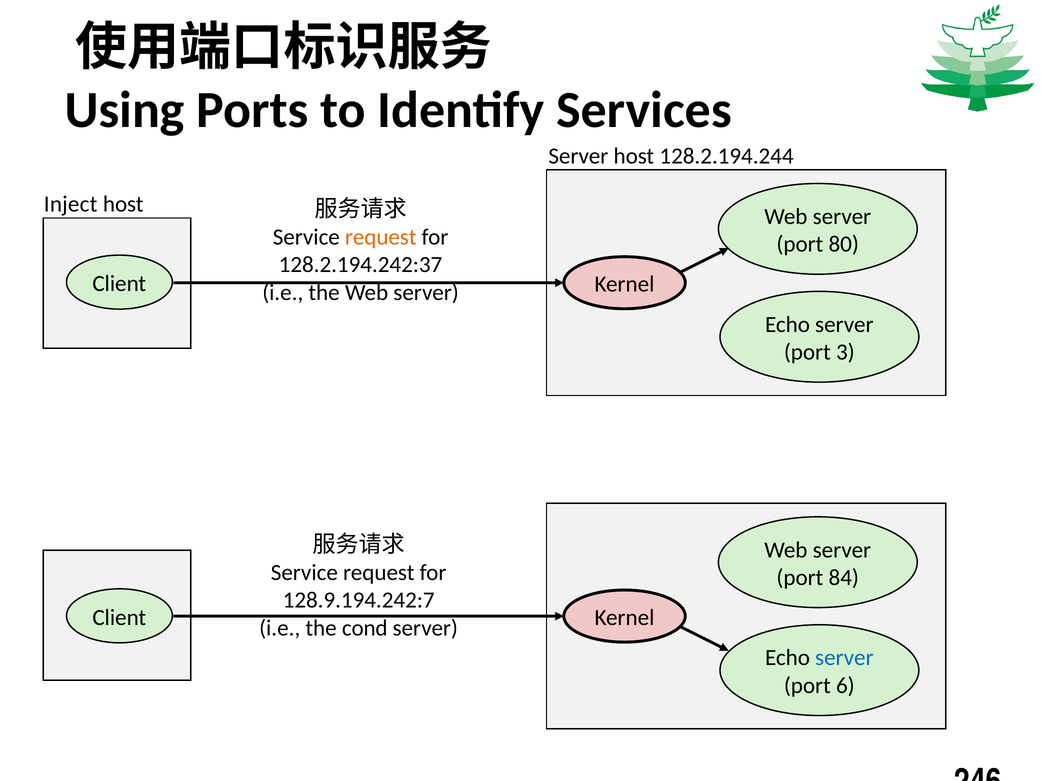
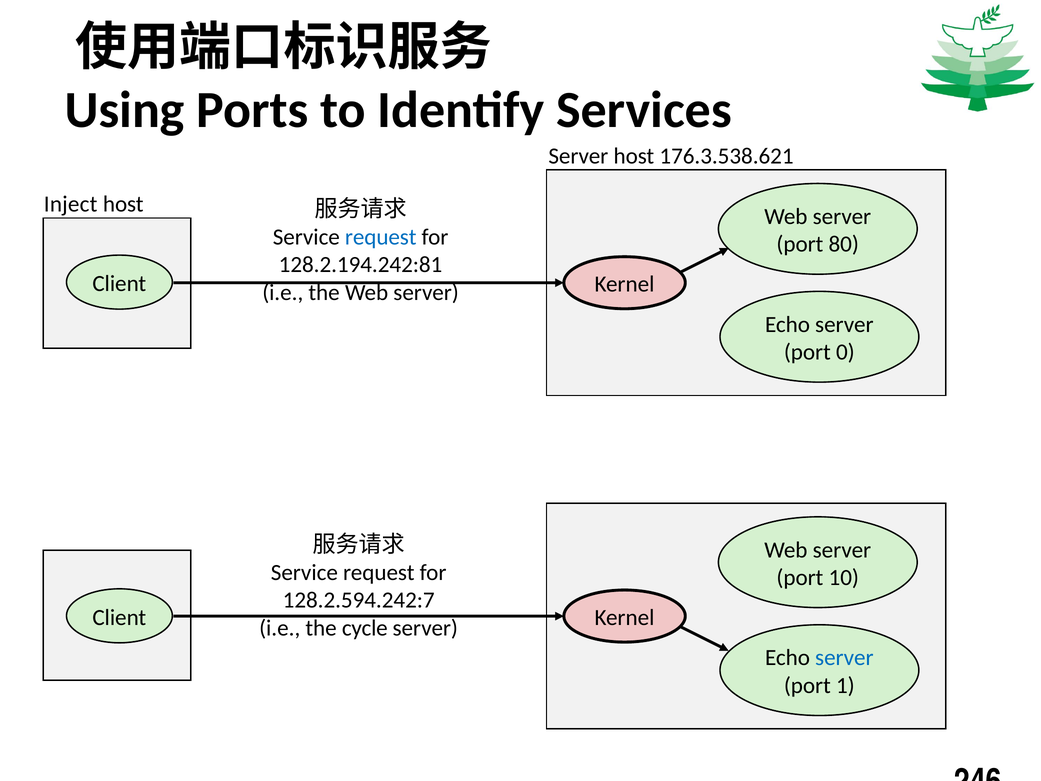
128.2.194.244: 128.2.194.244 -> 176.3.538.621
request at (381, 237) colour: orange -> blue
128.2.194.242:37: 128.2.194.242:37 -> 128.2.194.242:81
3: 3 -> 0
84: 84 -> 10
128.9.194.242:7: 128.9.194.242:7 -> 128.2.594.242:7
cond: cond -> cycle
6: 6 -> 1
